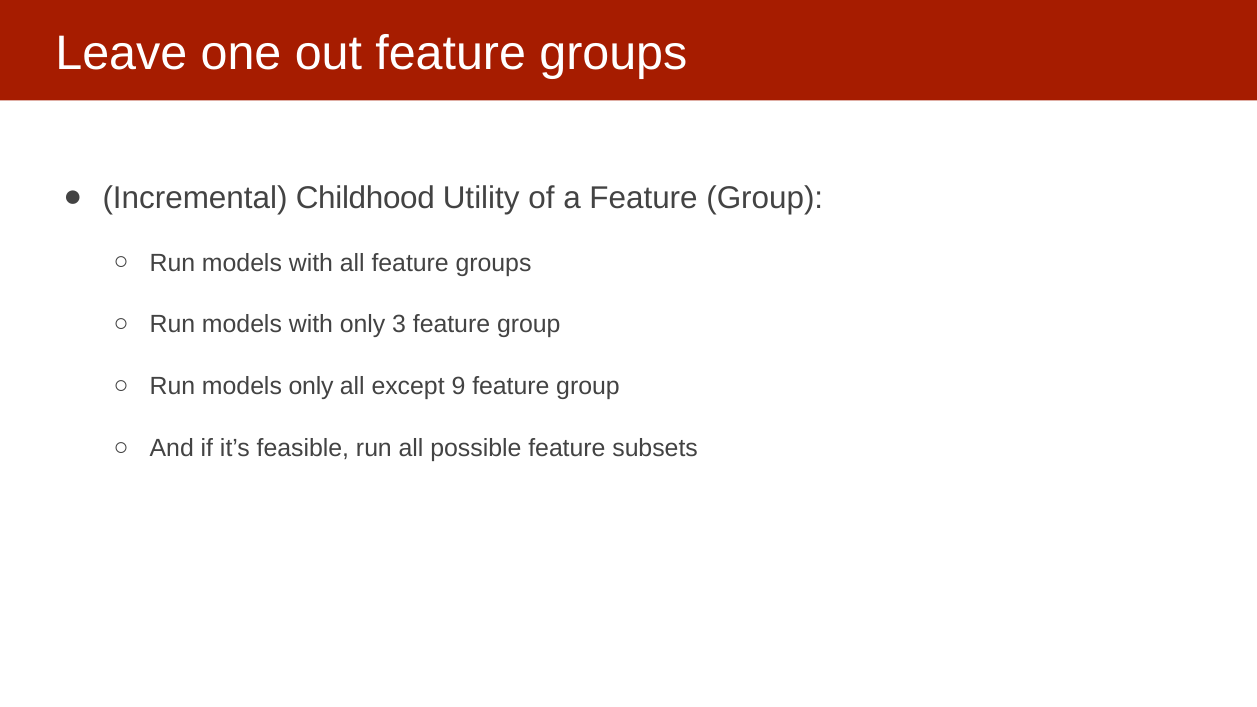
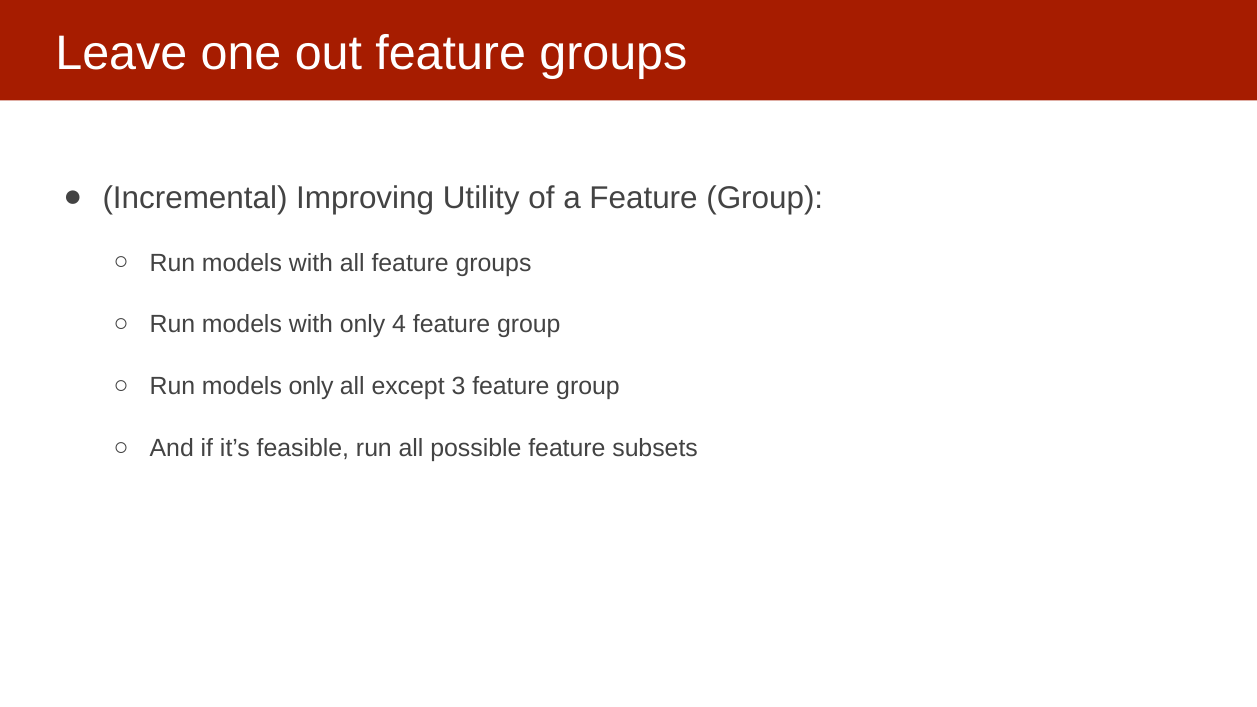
Childhood: Childhood -> Improving
3: 3 -> 4
9: 9 -> 3
